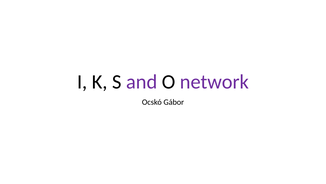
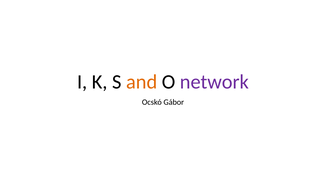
and colour: purple -> orange
